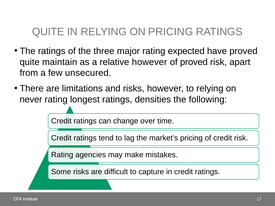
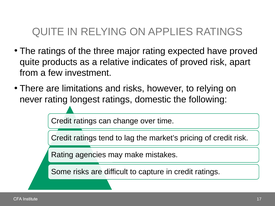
ON PRICING: PRICING -> APPLIES
maintain: maintain -> products
relative however: however -> indicates
unsecured: unsecured -> investment
densities: densities -> domestic
